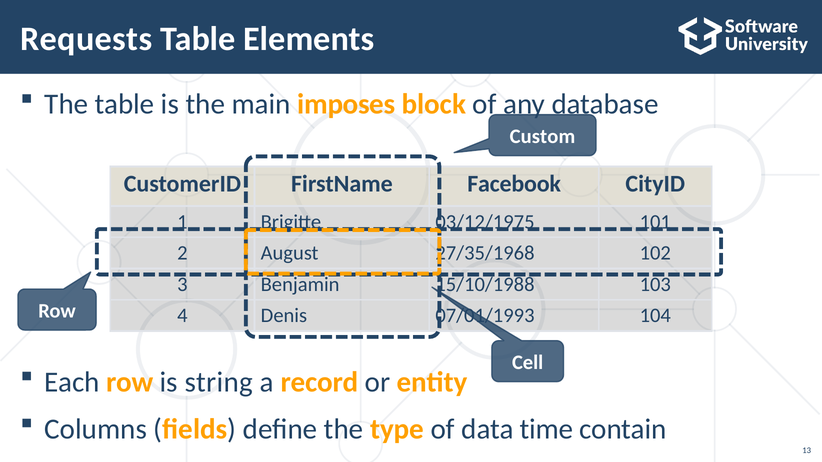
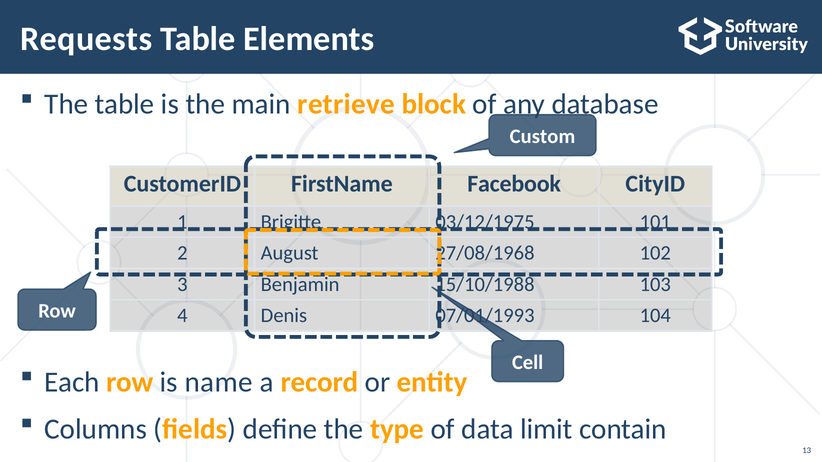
imposes: imposes -> retrieve
27/35/1968: 27/35/1968 -> 27/08/1968
string: string -> name
time: time -> limit
